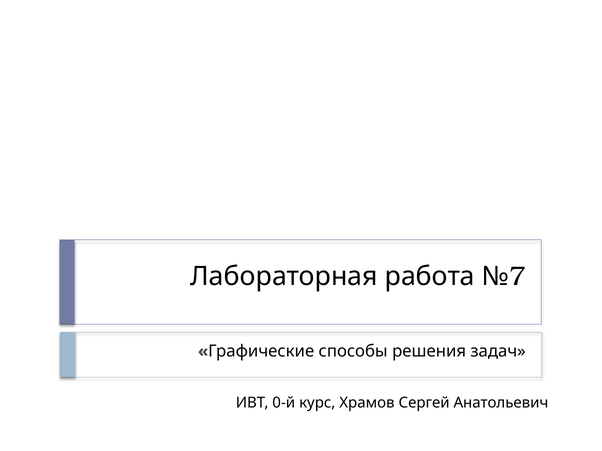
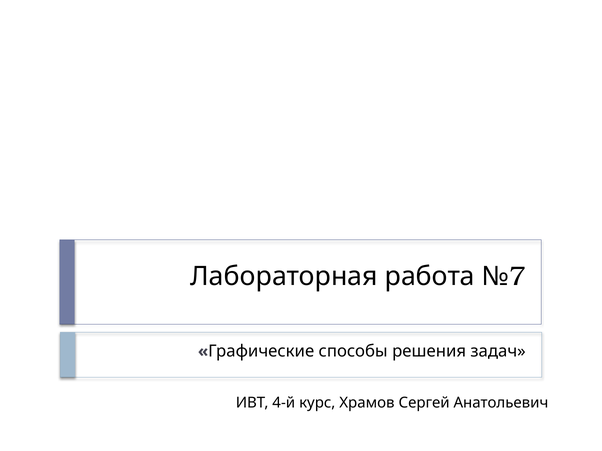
0-й: 0-й -> 4-й
